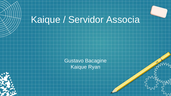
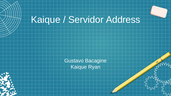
Associa: Associa -> Address
